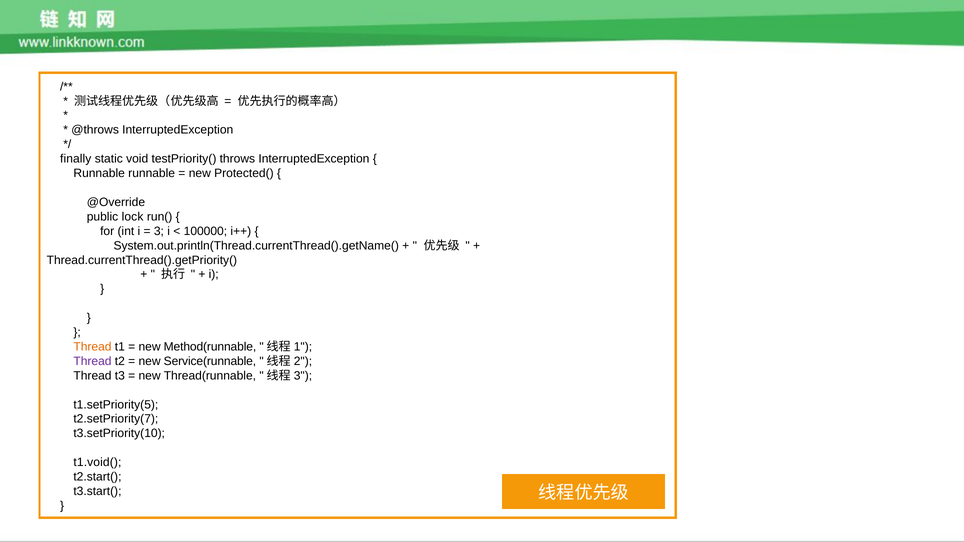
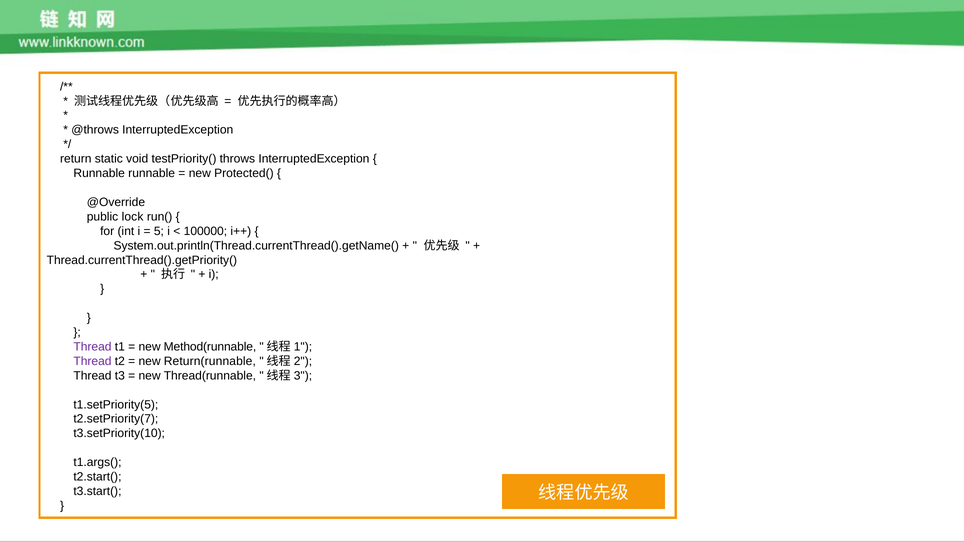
finally: finally -> return
3: 3 -> 5
Thread at (93, 347) colour: orange -> purple
Service(runnable: Service(runnable -> Return(runnable
t1.void(: t1.void( -> t1.args(
